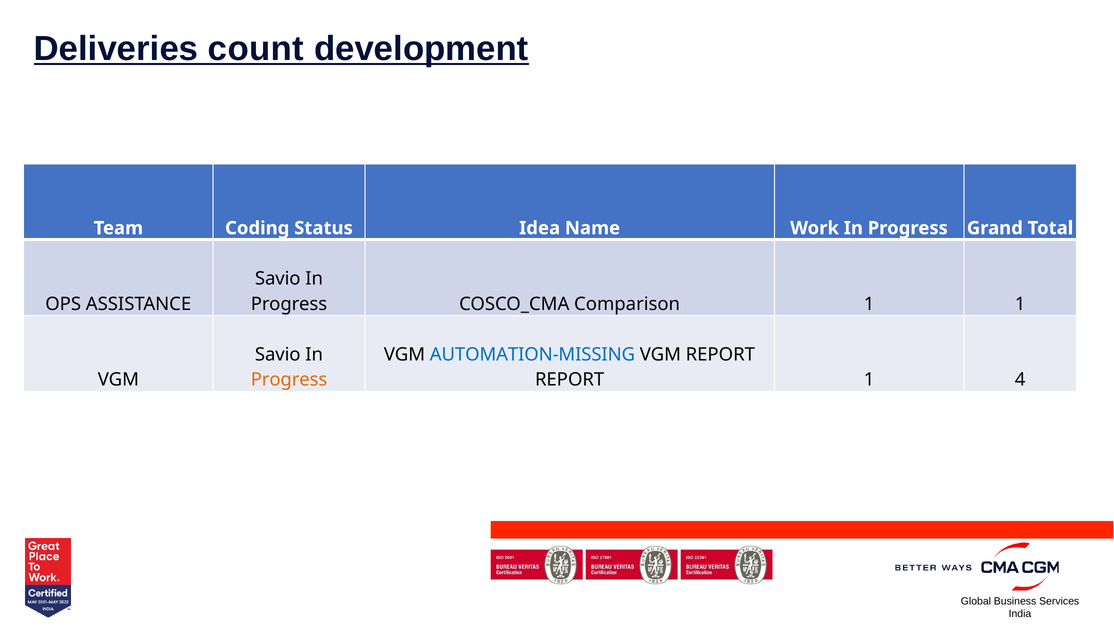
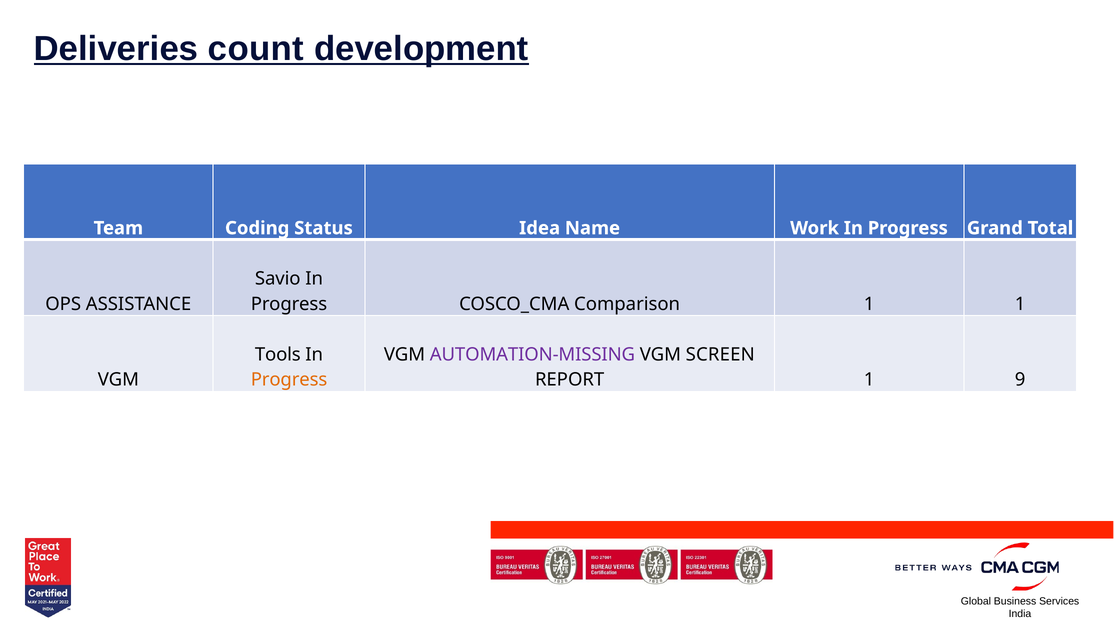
Savio at (278, 355): Savio -> Tools
AUTOMATION-MISSING colour: blue -> purple
VGM REPORT: REPORT -> SCREEN
4: 4 -> 9
